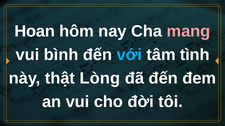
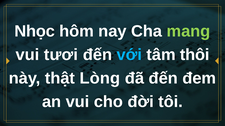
Hoan: Hoan -> Nhọc
mang colour: pink -> light green
bình: bình -> tươi
tình: tình -> thôi
